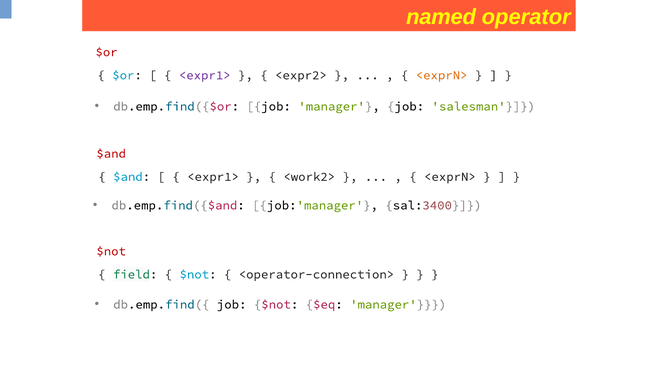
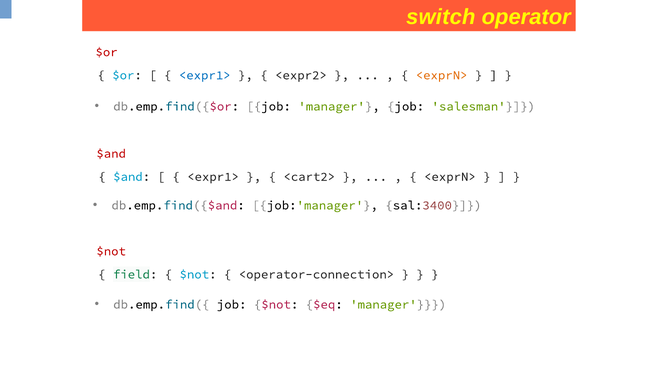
named: named -> switch
<expr1> at (205, 75) colour: purple -> blue
<work2>: <work2> -> <cart2>
